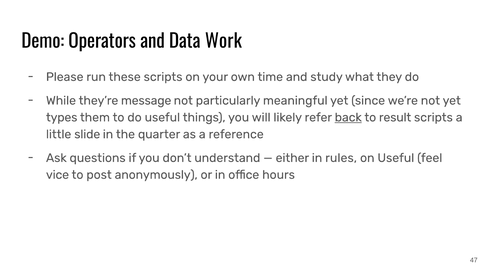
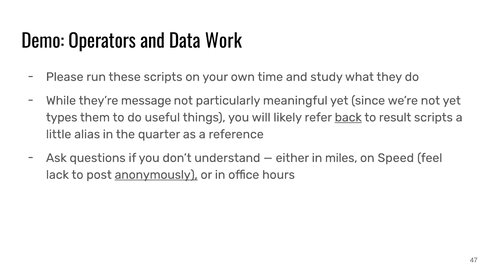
slide: slide -> alias
rules: rules -> miles
on Useful: Useful -> Speed
vice: vice -> lack
anonymously underline: none -> present
